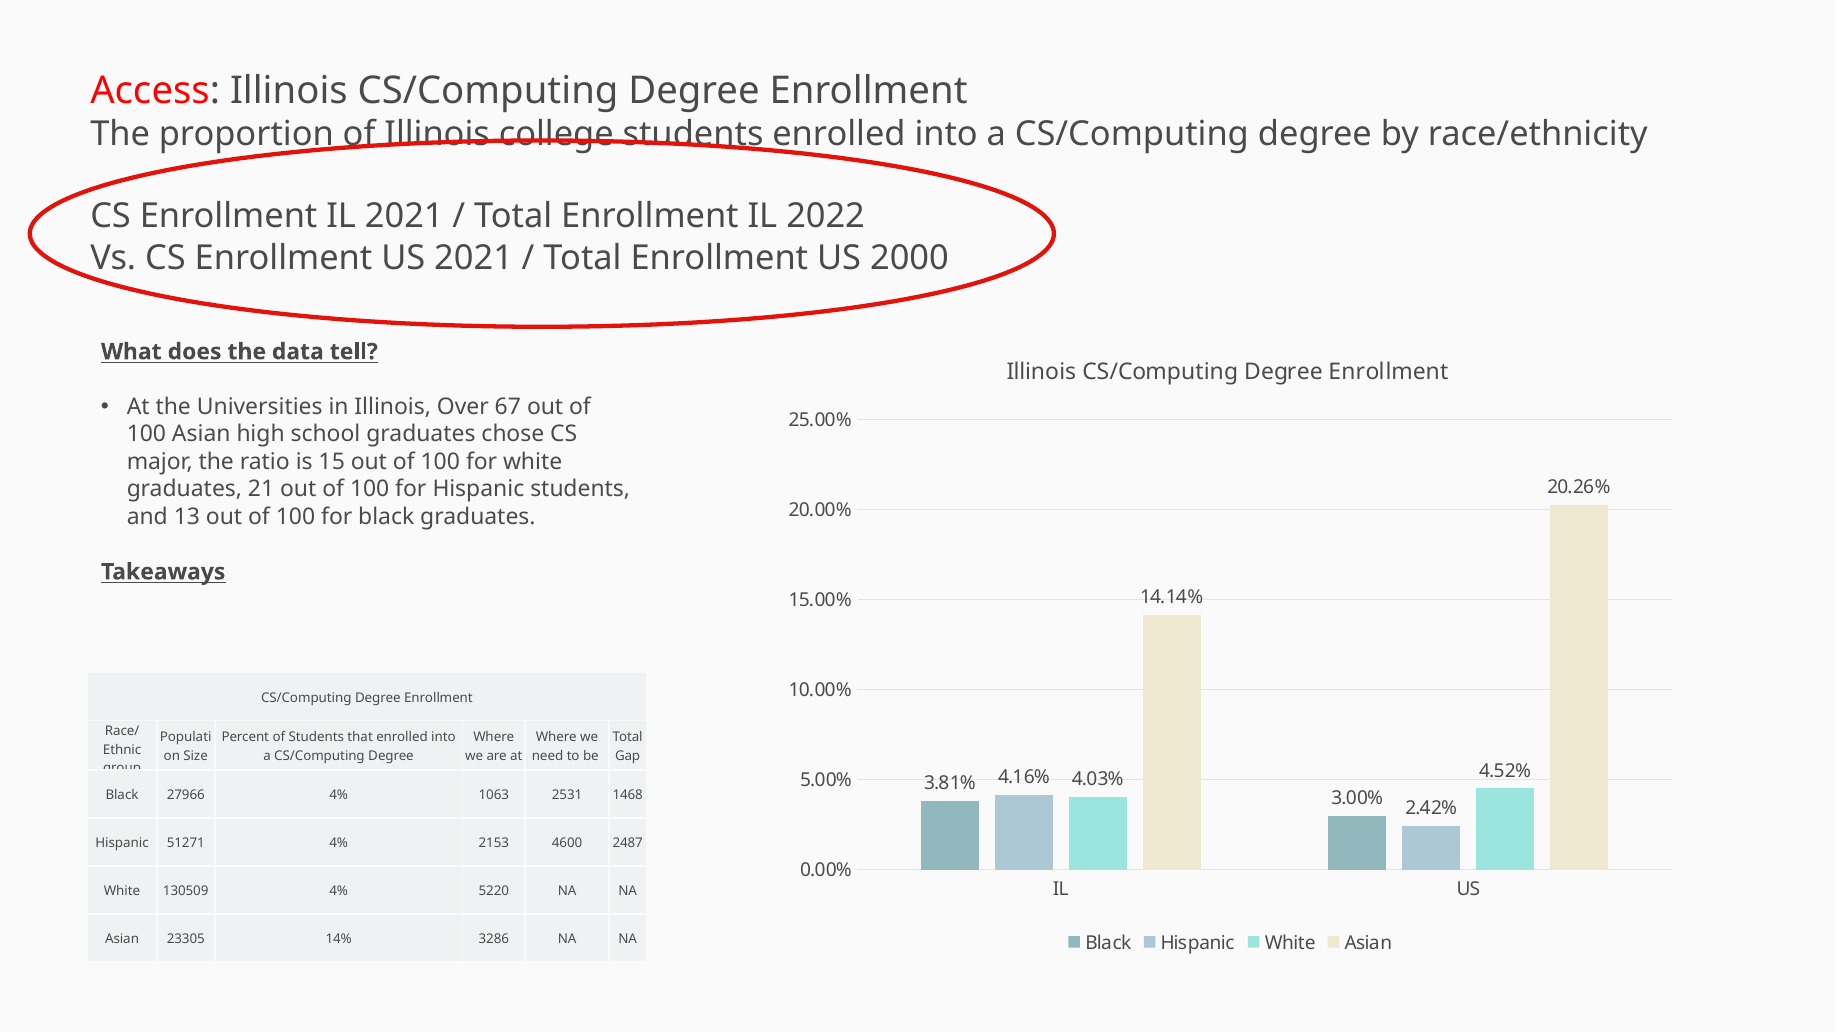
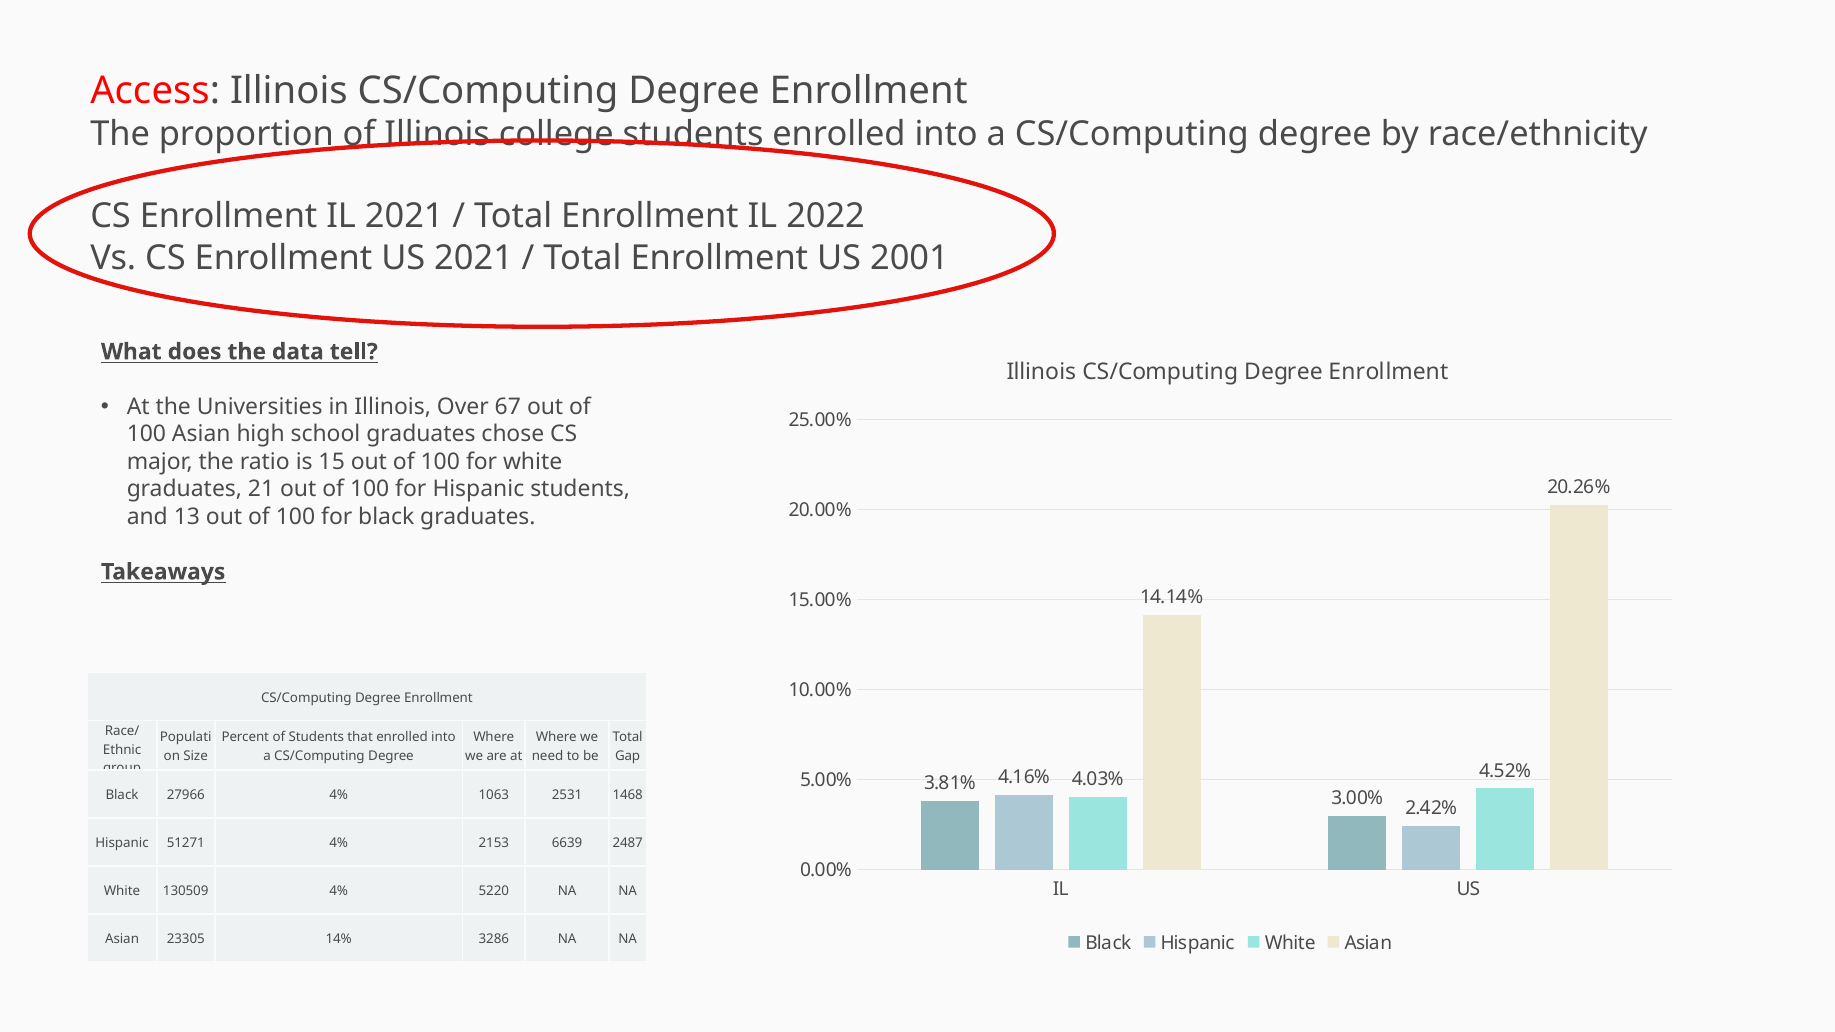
2000: 2000 -> 2001
4600: 4600 -> 6639
